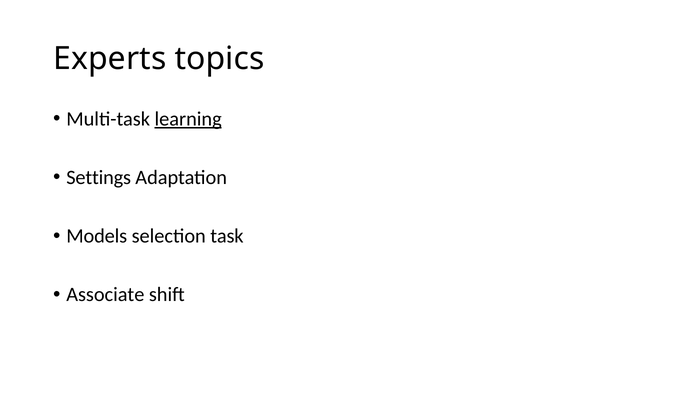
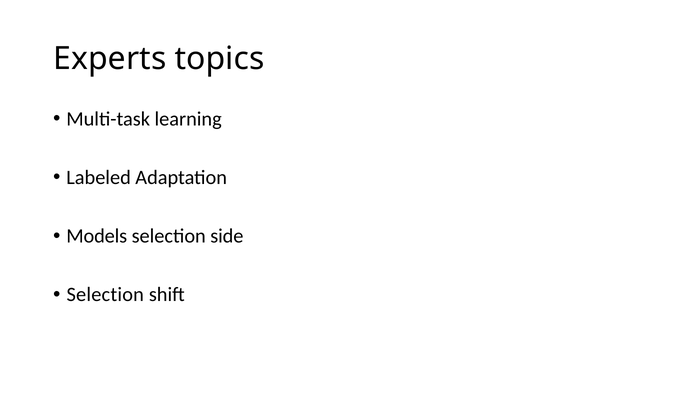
learning underline: present -> none
Settings: Settings -> Labeled
task: task -> side
Associate at (105, 294): Associate -> Selection
